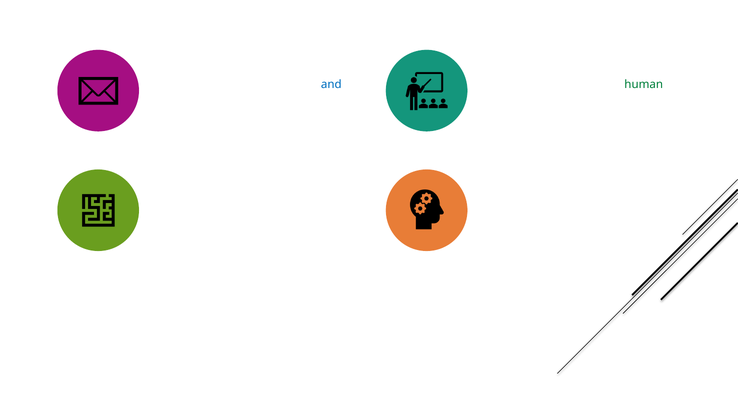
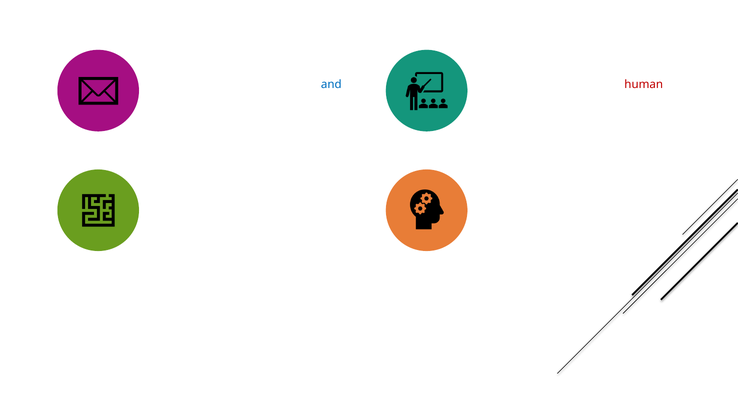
human at (644, 84) colour: green -> red
